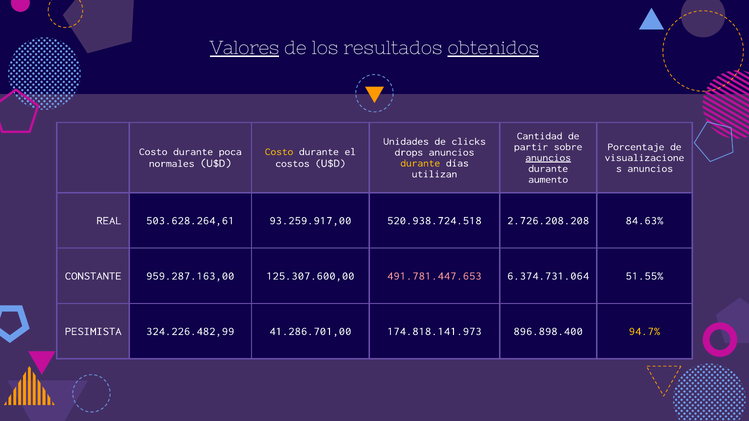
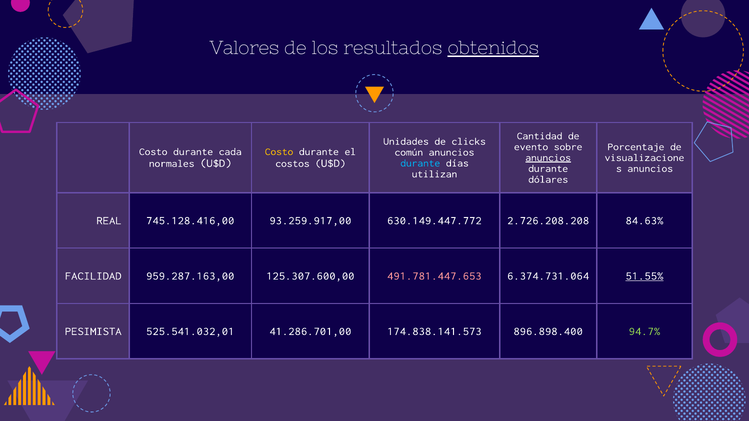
Valores underline: present -> none
partir: partir -> evento
poca: poca -> cada
drops: drops -> común
durante at (420, 163) colour: yellow -> light blue
aumento: aumento -> dólares
503.628.264,61: 503.628.264,61 -> 745.128.416,00
520.938.724.518: 520.938.724.518 -> 630.149.447.772
CONSTANTE: CONSTANTE -> FACILIDAD
51.55% underline: none -> present
324.226.482,99: 324.226.482,99 -> 525.541.032,01
174.818.141.973: 174.818.141.973 -> 174.838.141.573
94.7% colour: yellow -> light green
